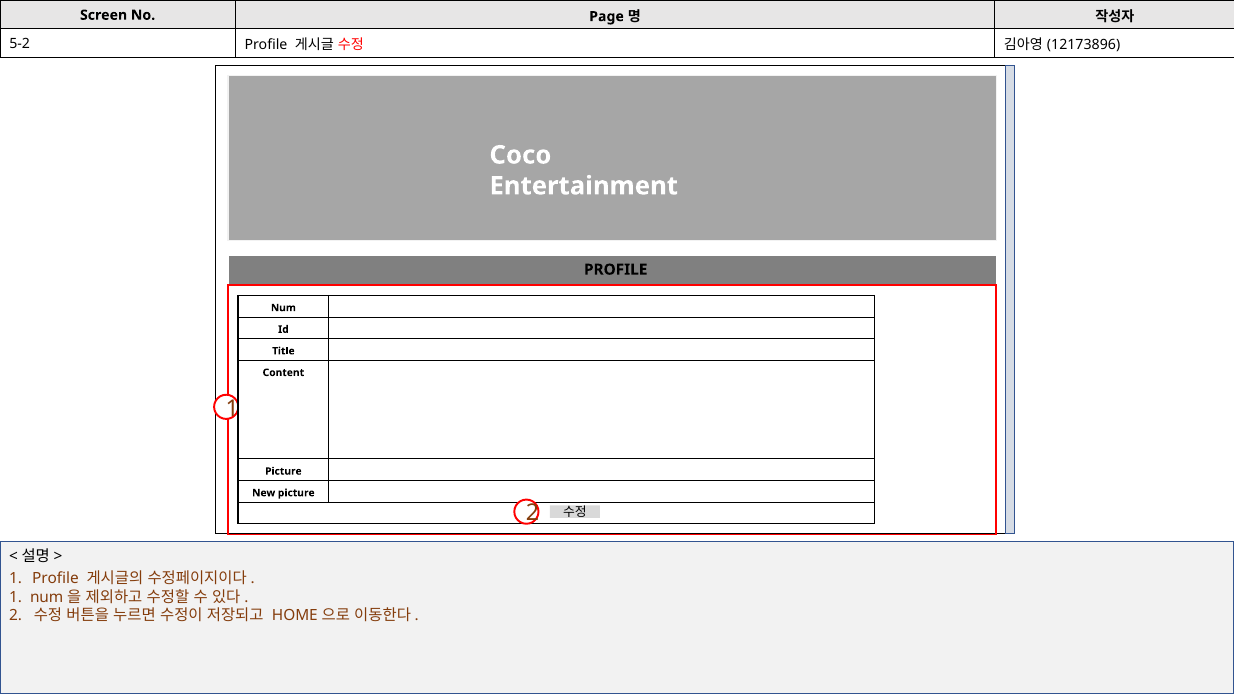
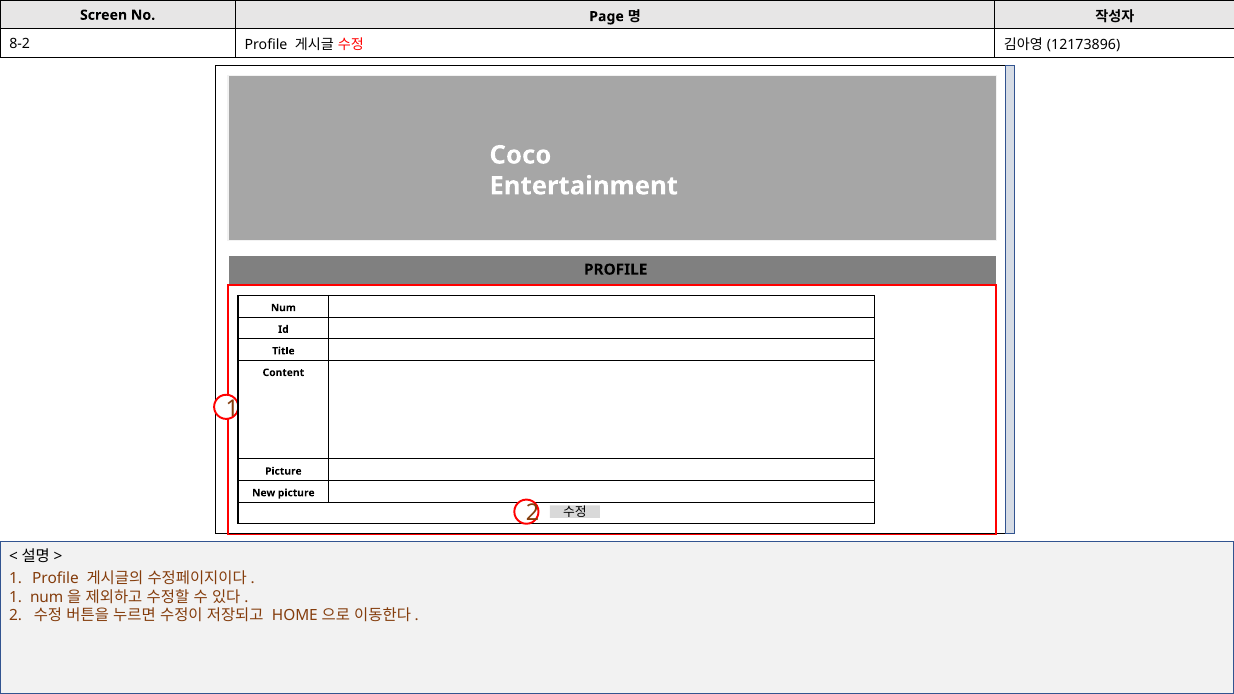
5-2: 5-2 -> 8-2
